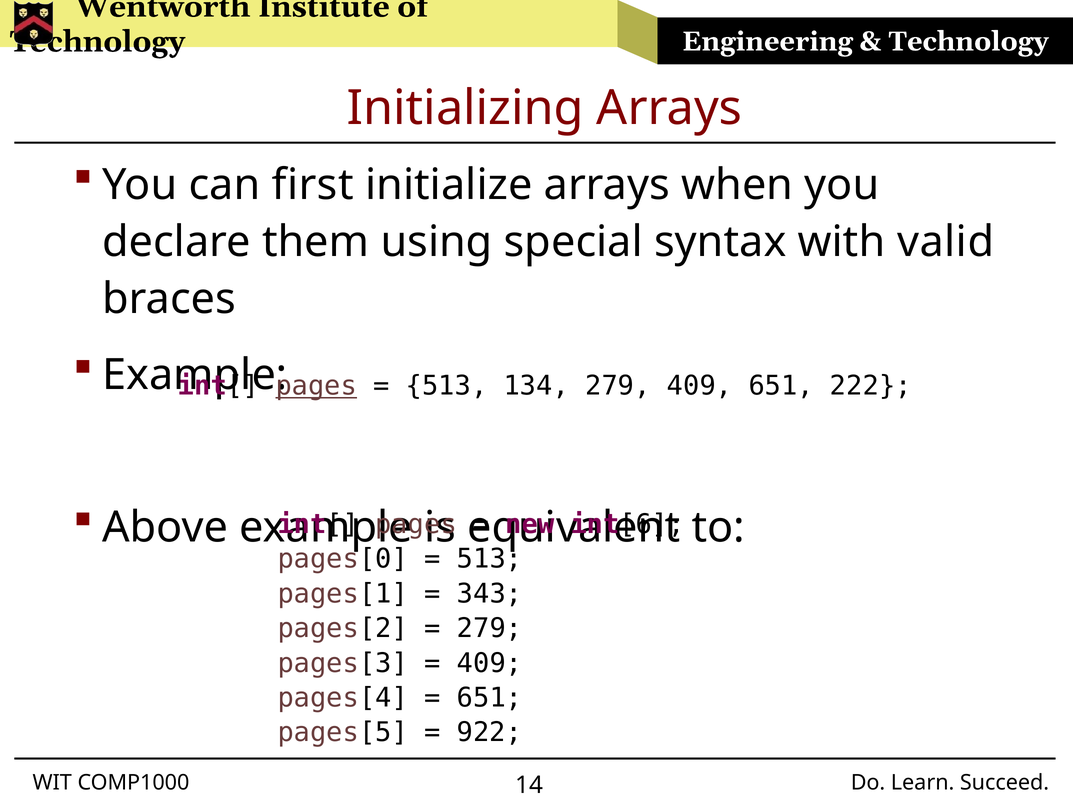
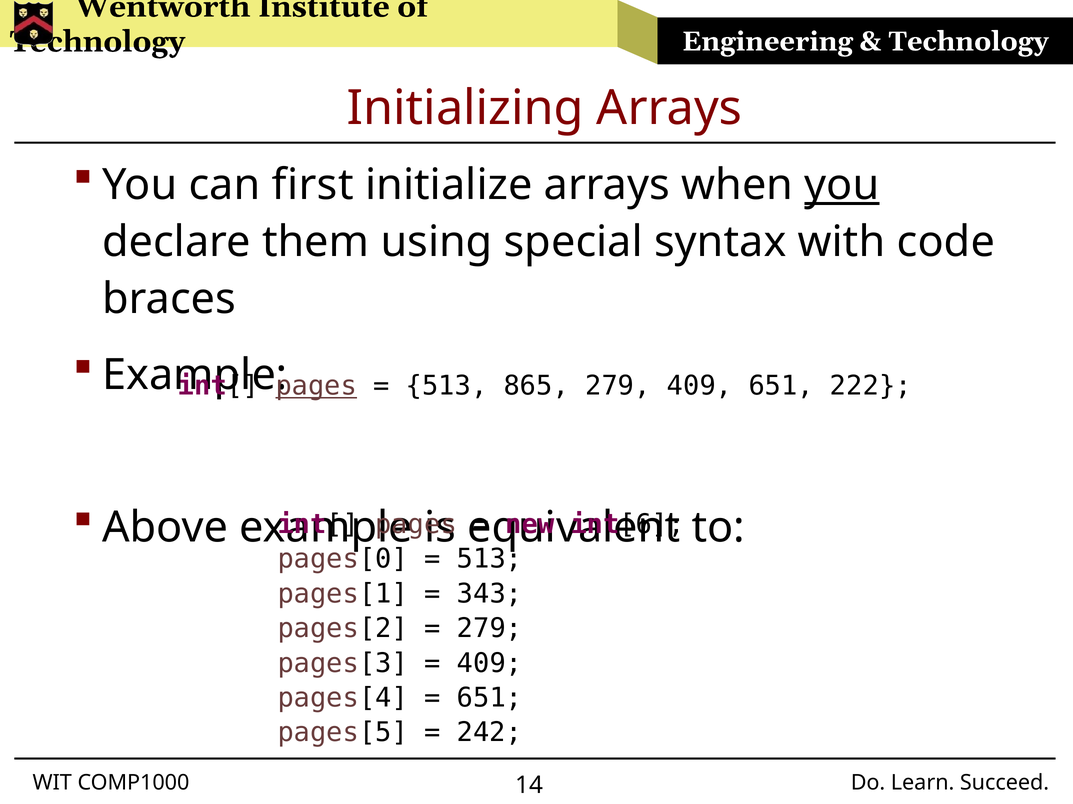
you at (842, 185) underline: none -> present
valid: valid -> code
134: 134 -> 865
922: 922 -> 242
